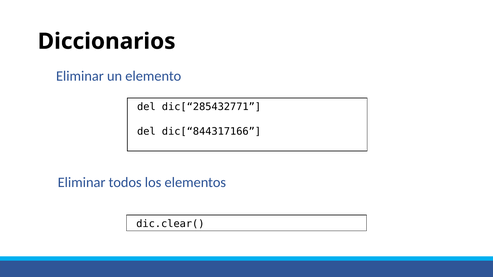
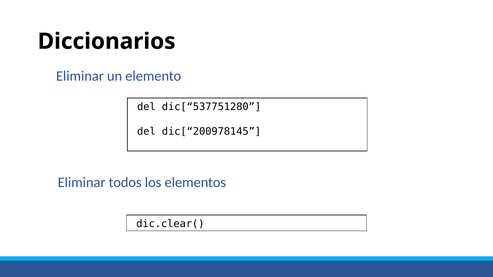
dic[“285432771: dic[“285432771 -> dic[“537751280
dic[“844317166: dic[“844317166 -> dic[“200978145
